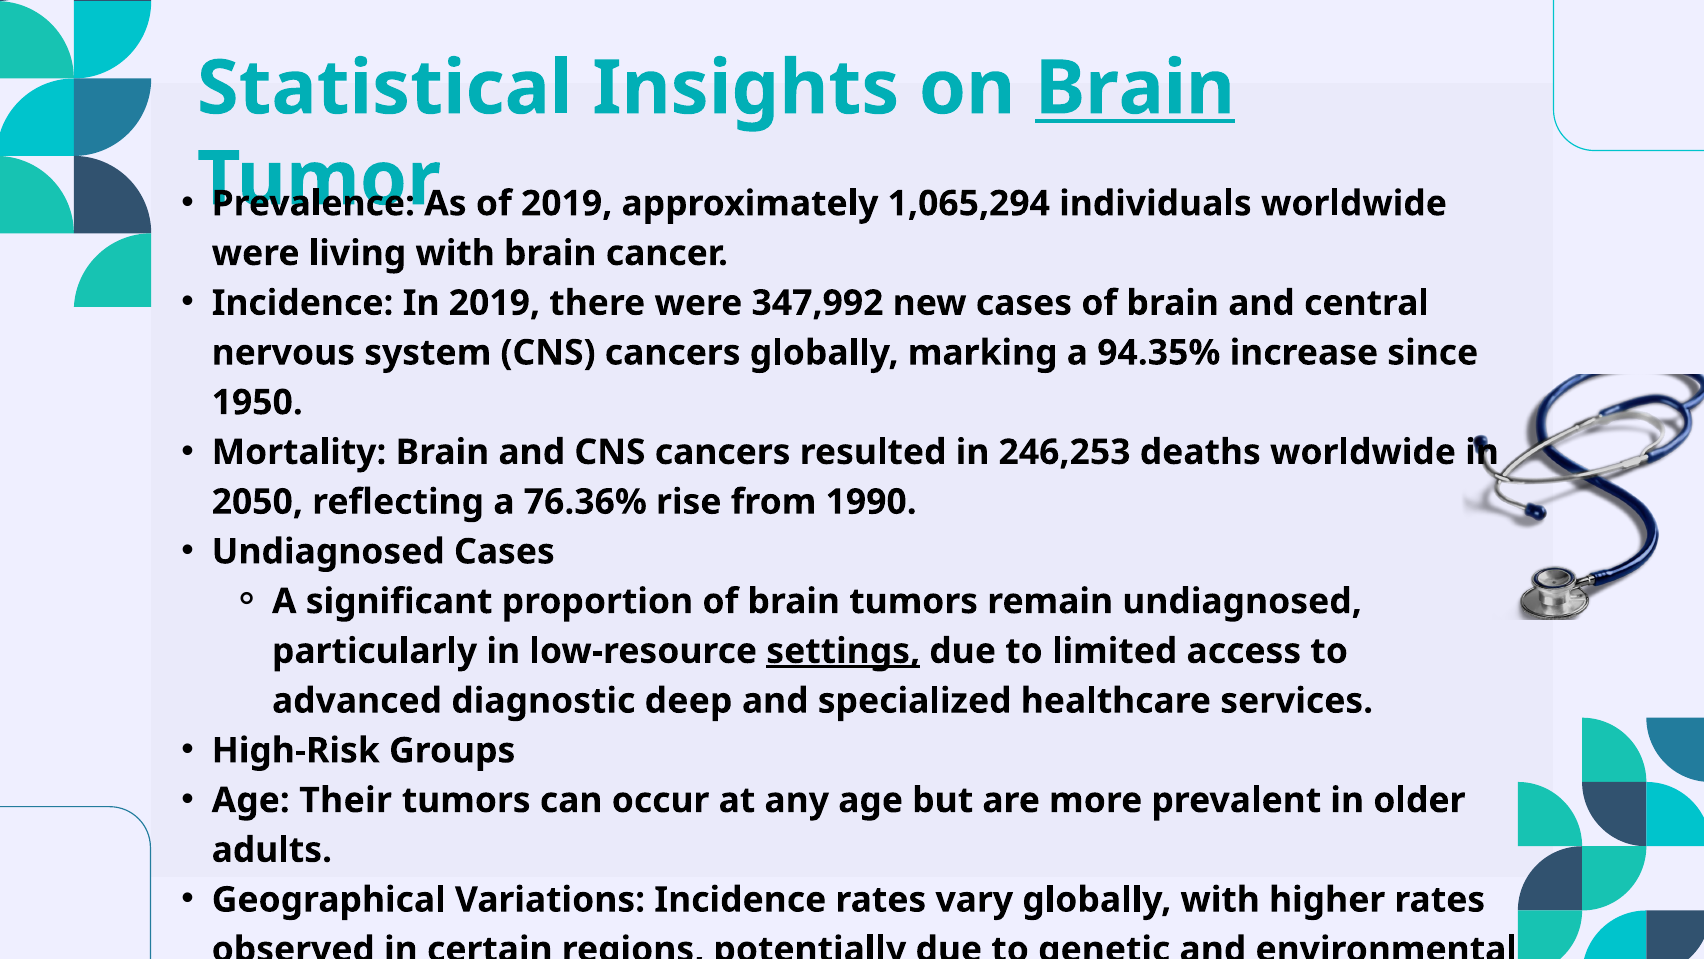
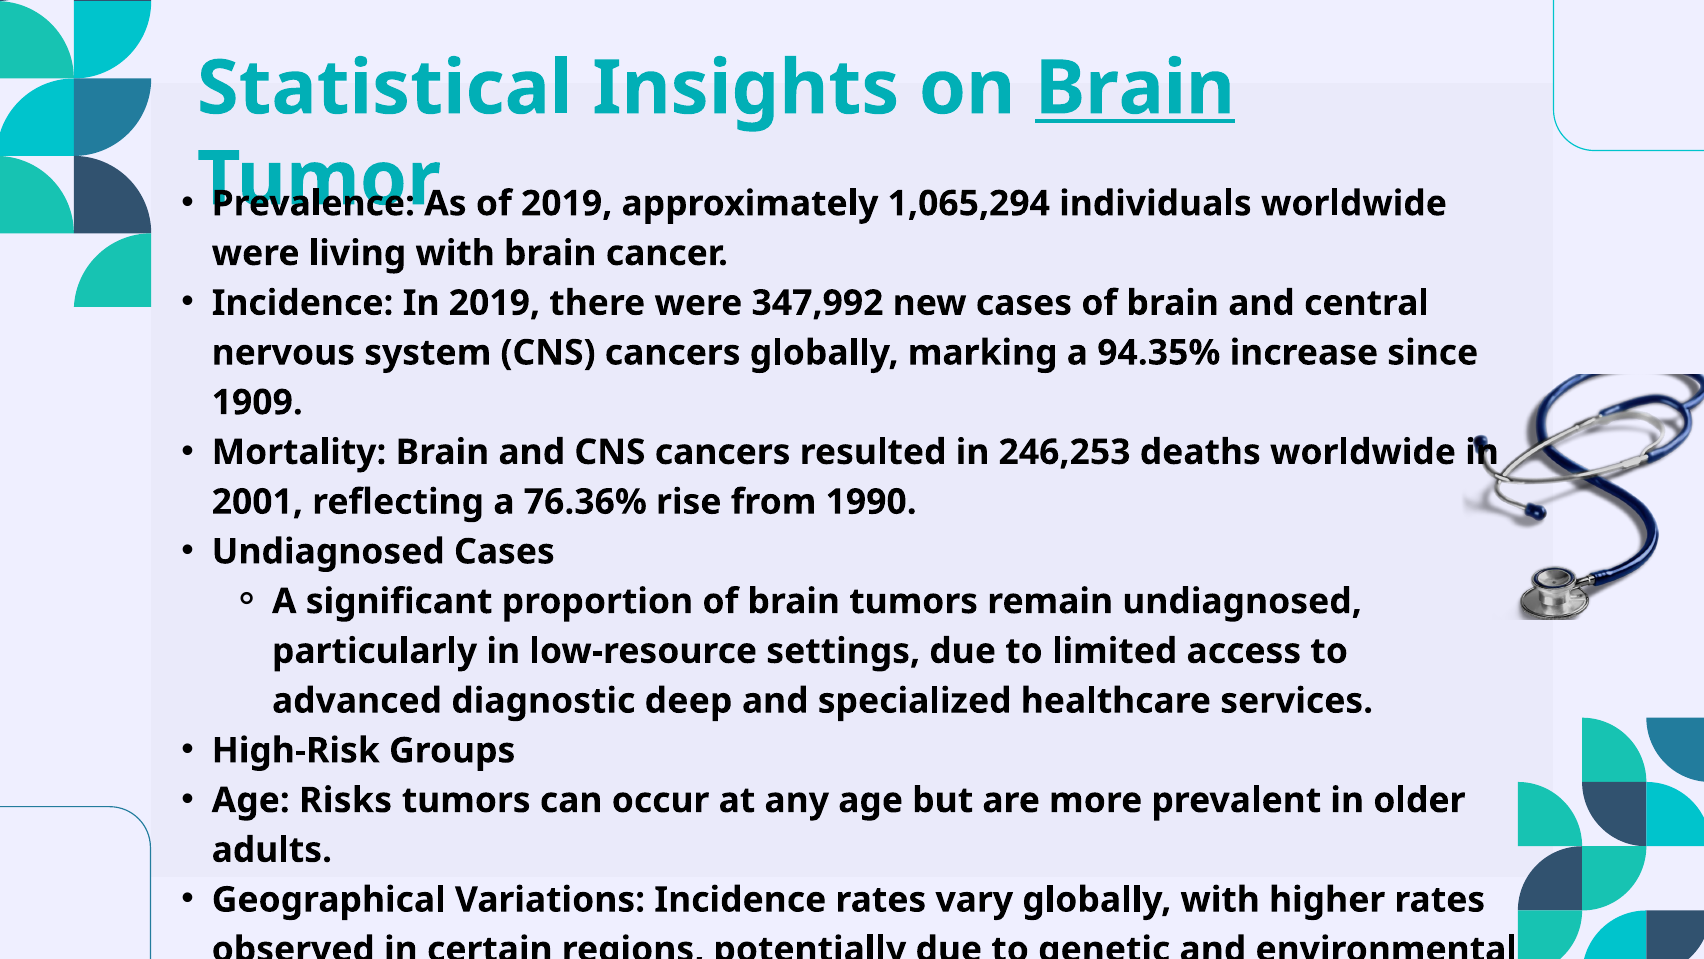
1950: 1950 -> 1909
2050: 2050 -> 2001
settings underline: present -> none
Their: Their -> Risks
